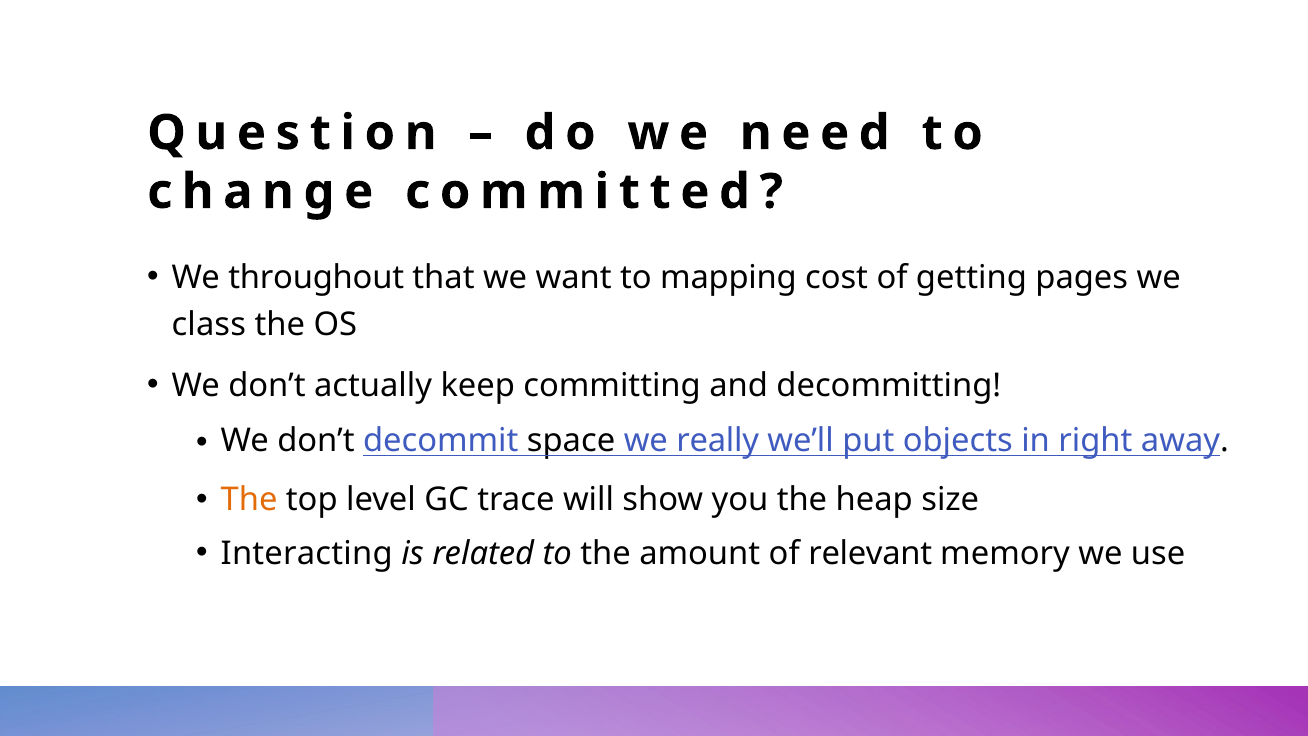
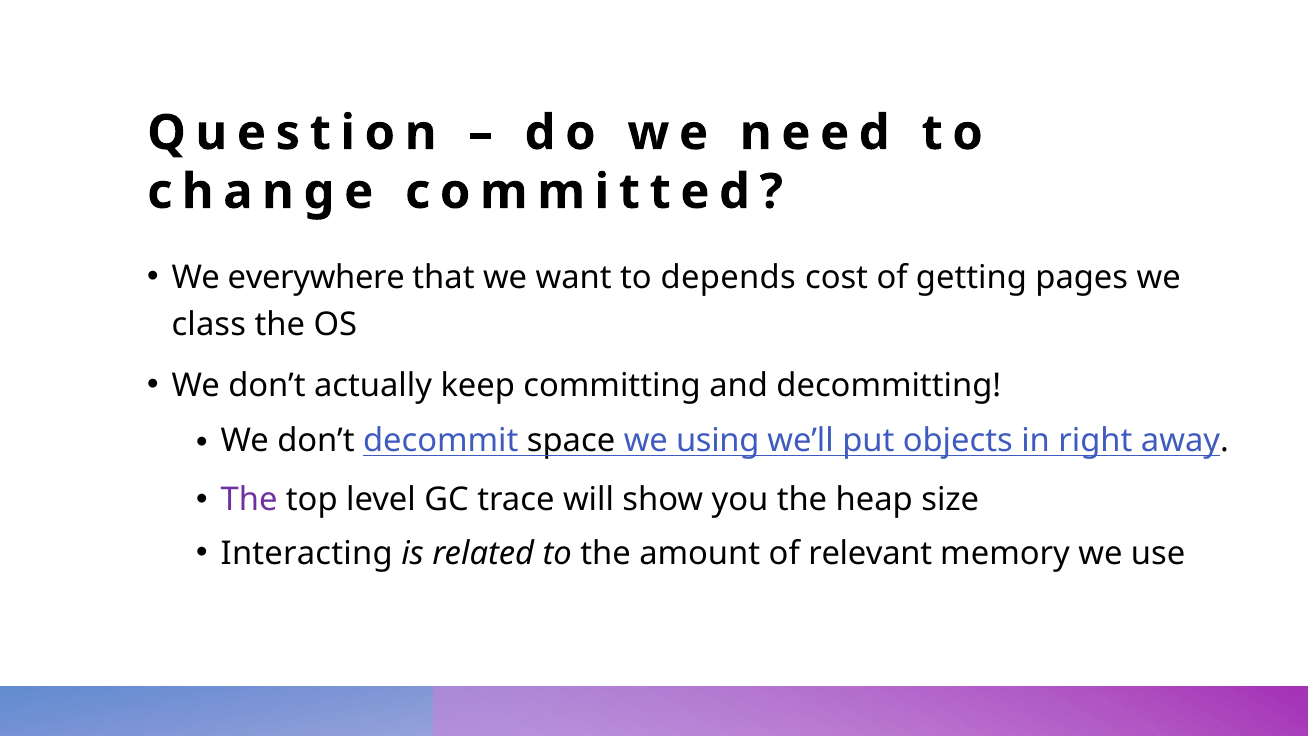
throughout: throughout -> everywhere
mapping: mapping -> depends
really: really -> using
The at (249, 500) colour: orange -> purple
